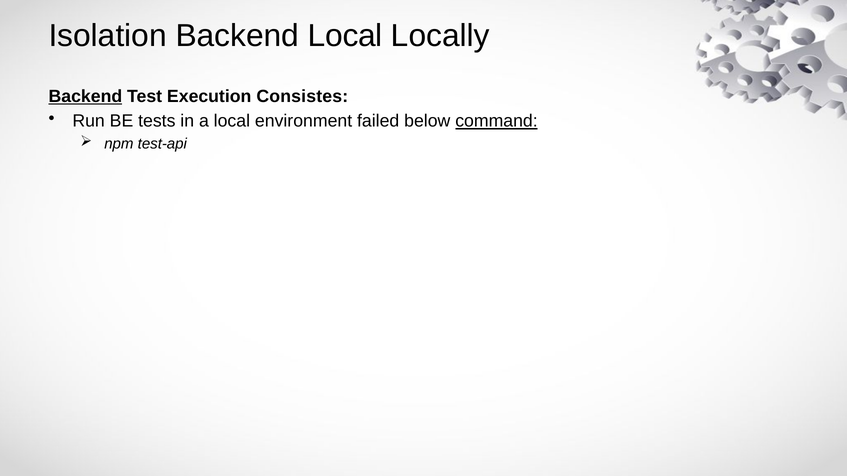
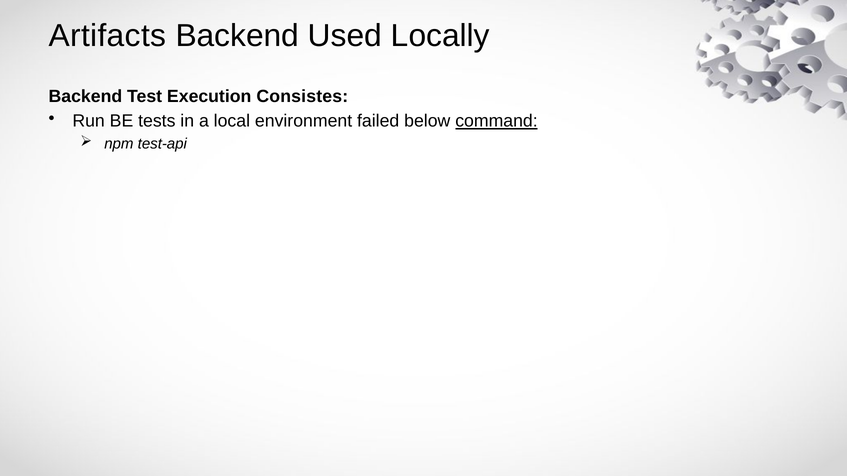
Isolation: Isolation -> Artifacts
Backend Local: Local -> Used
Backend at (85, 97) underline: present -> none
